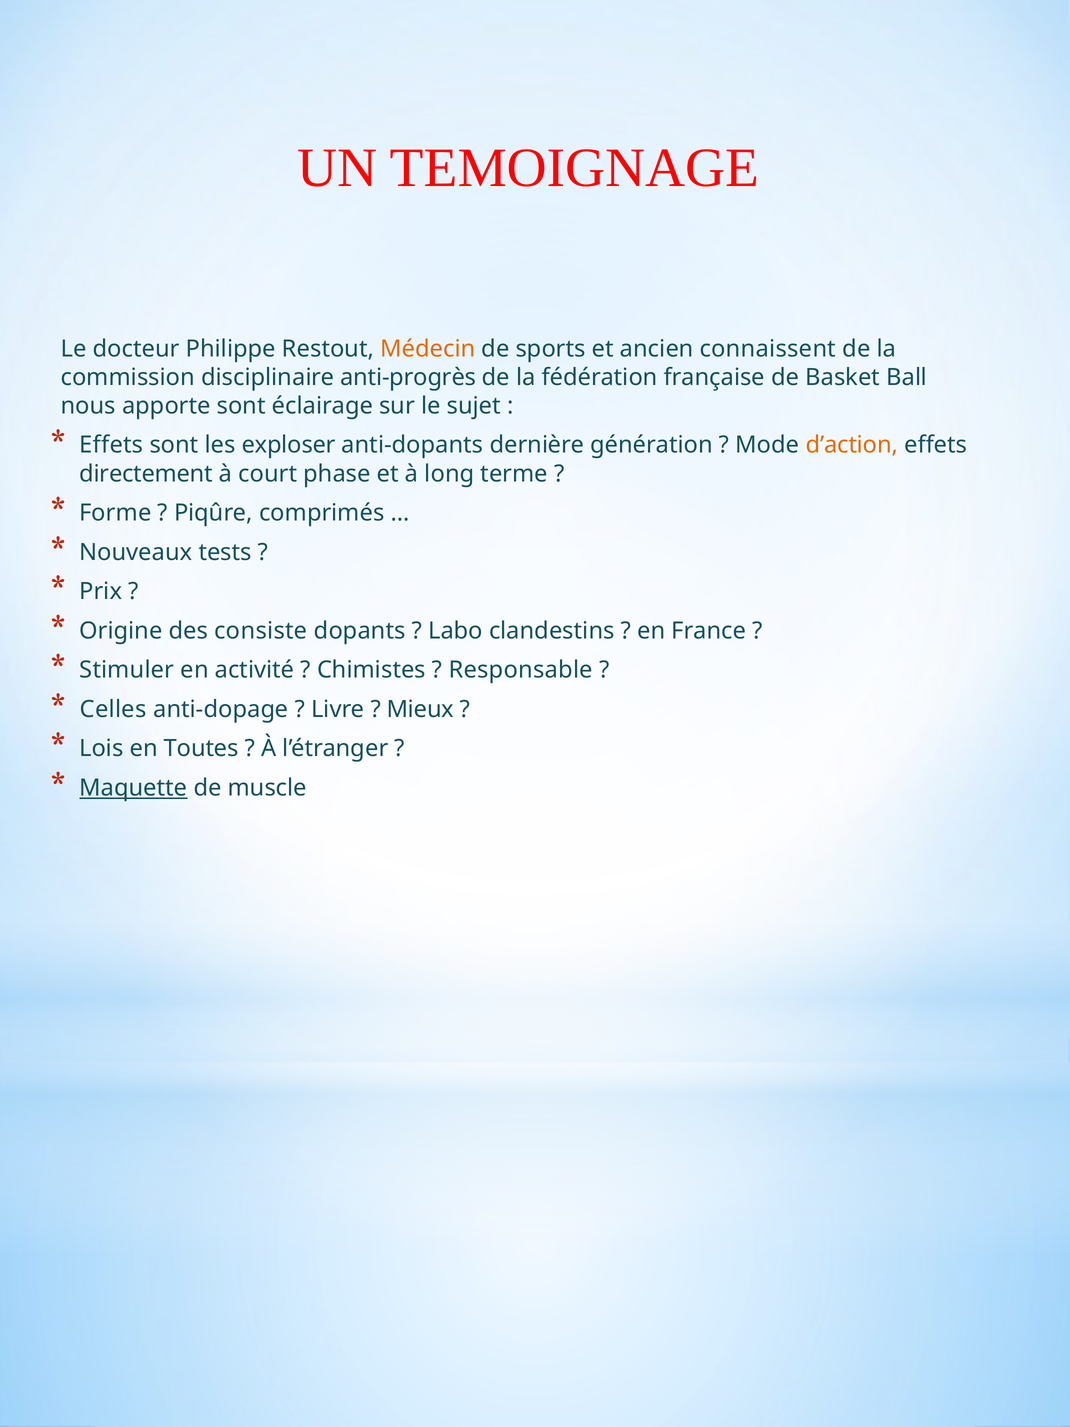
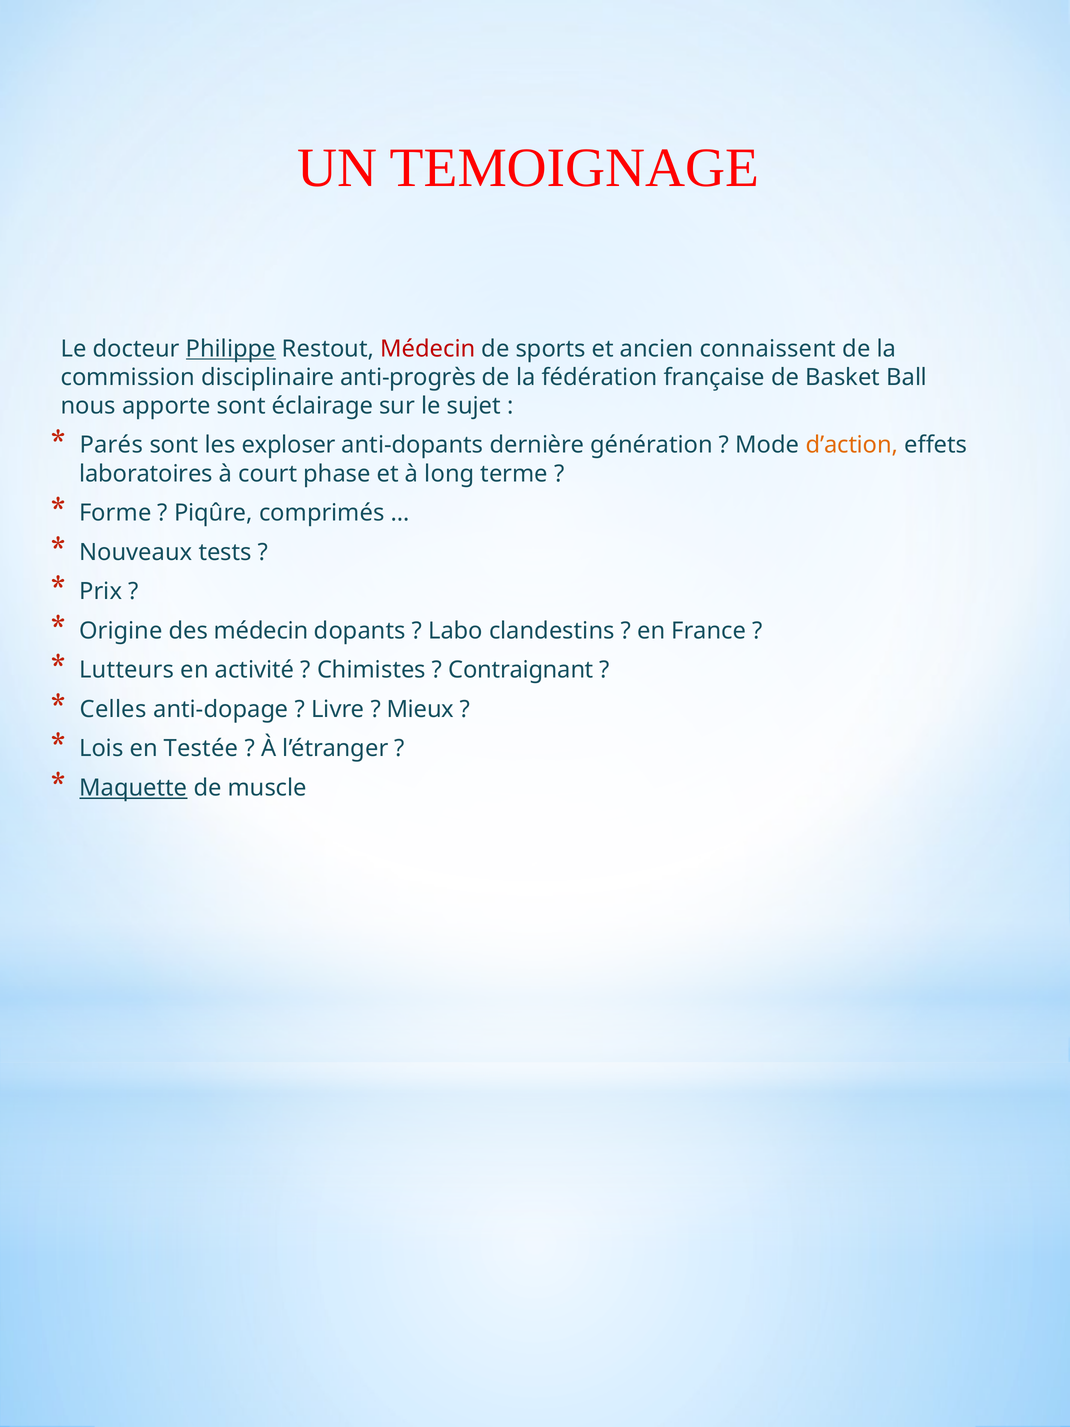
Philippe underline: none -> present
Médecin at (428, 349) colour: orange -> red
Effets at (111, 445): Effets -> Parés
directement: directement -> laboratoires
des consiste: consiste -> médecin
Stimuler: Stimuler -> Lutteurs
Responsable: Responsable -> Contraignant
Toutes: Toutes -> Testée
